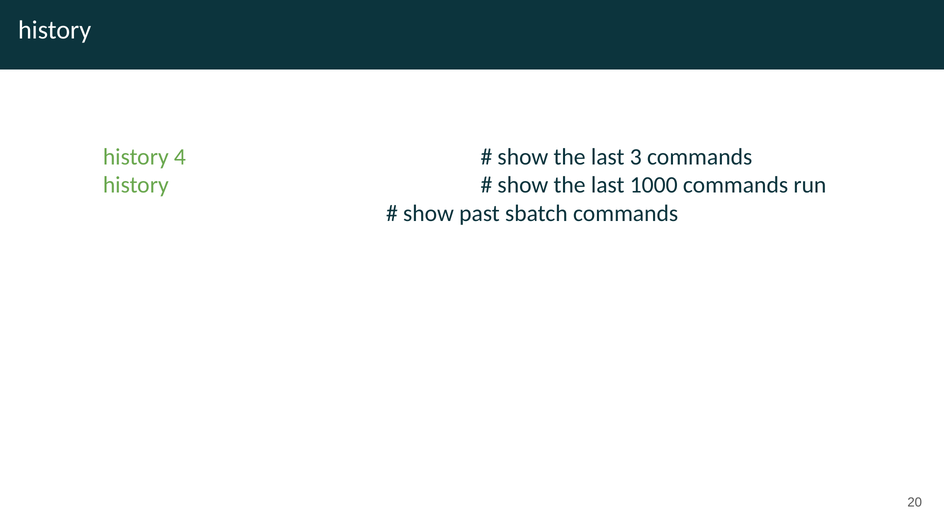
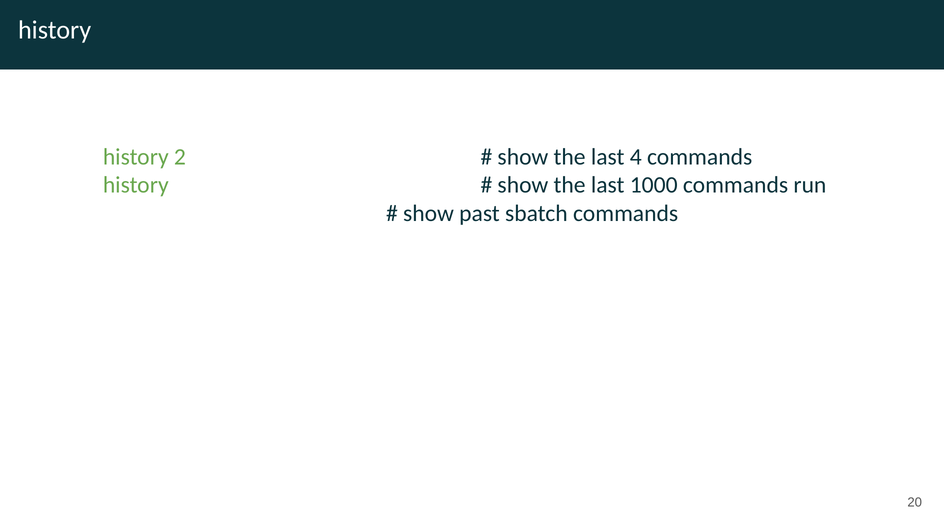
4: 4 -> 2
3: 3 -> 4
